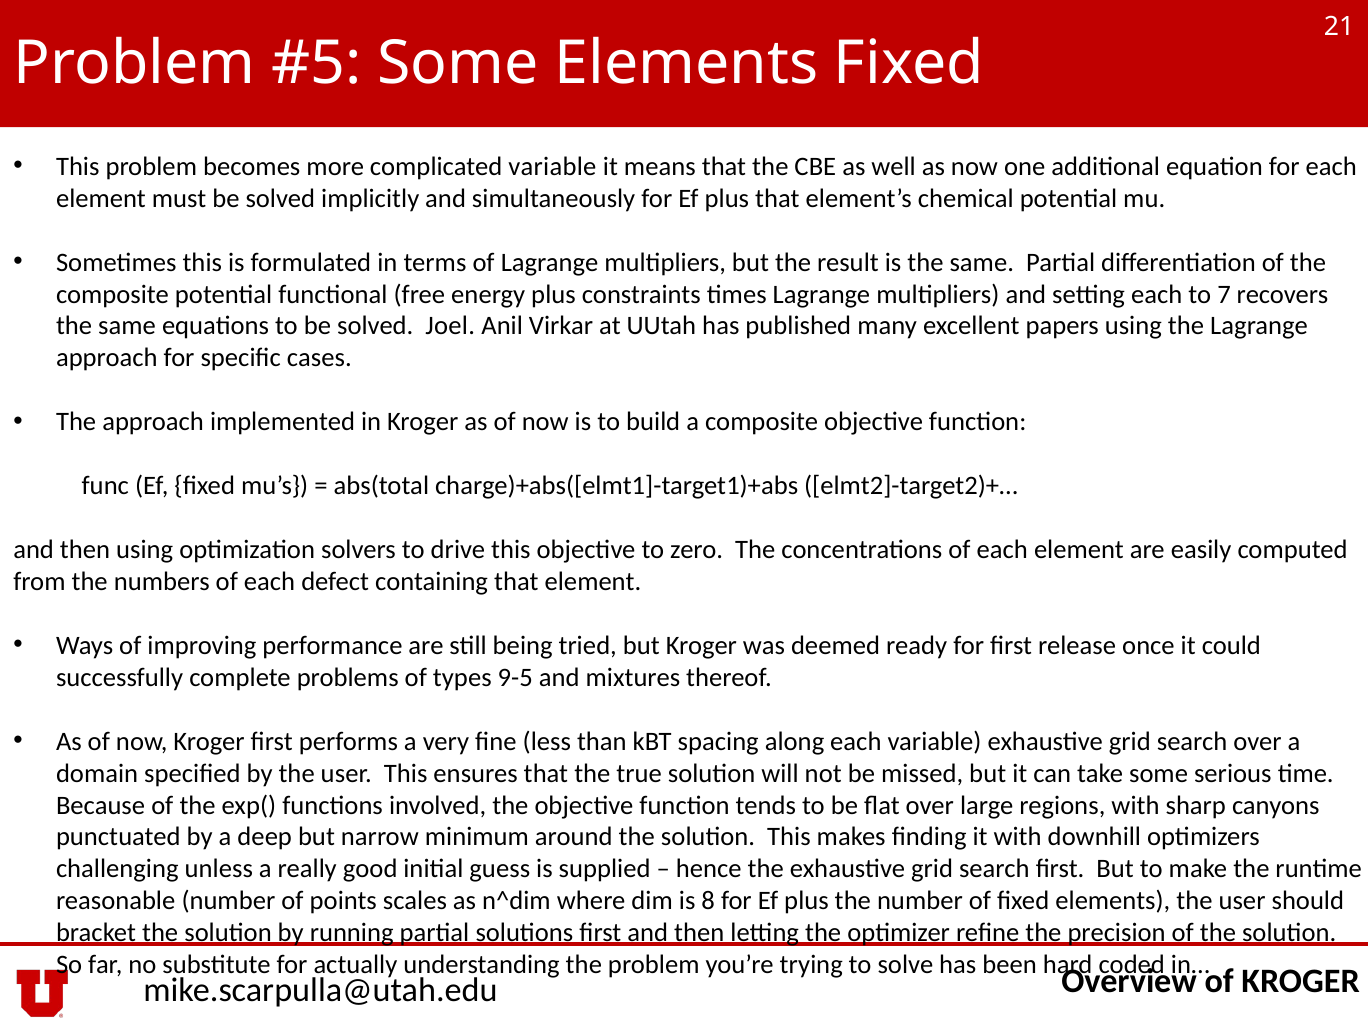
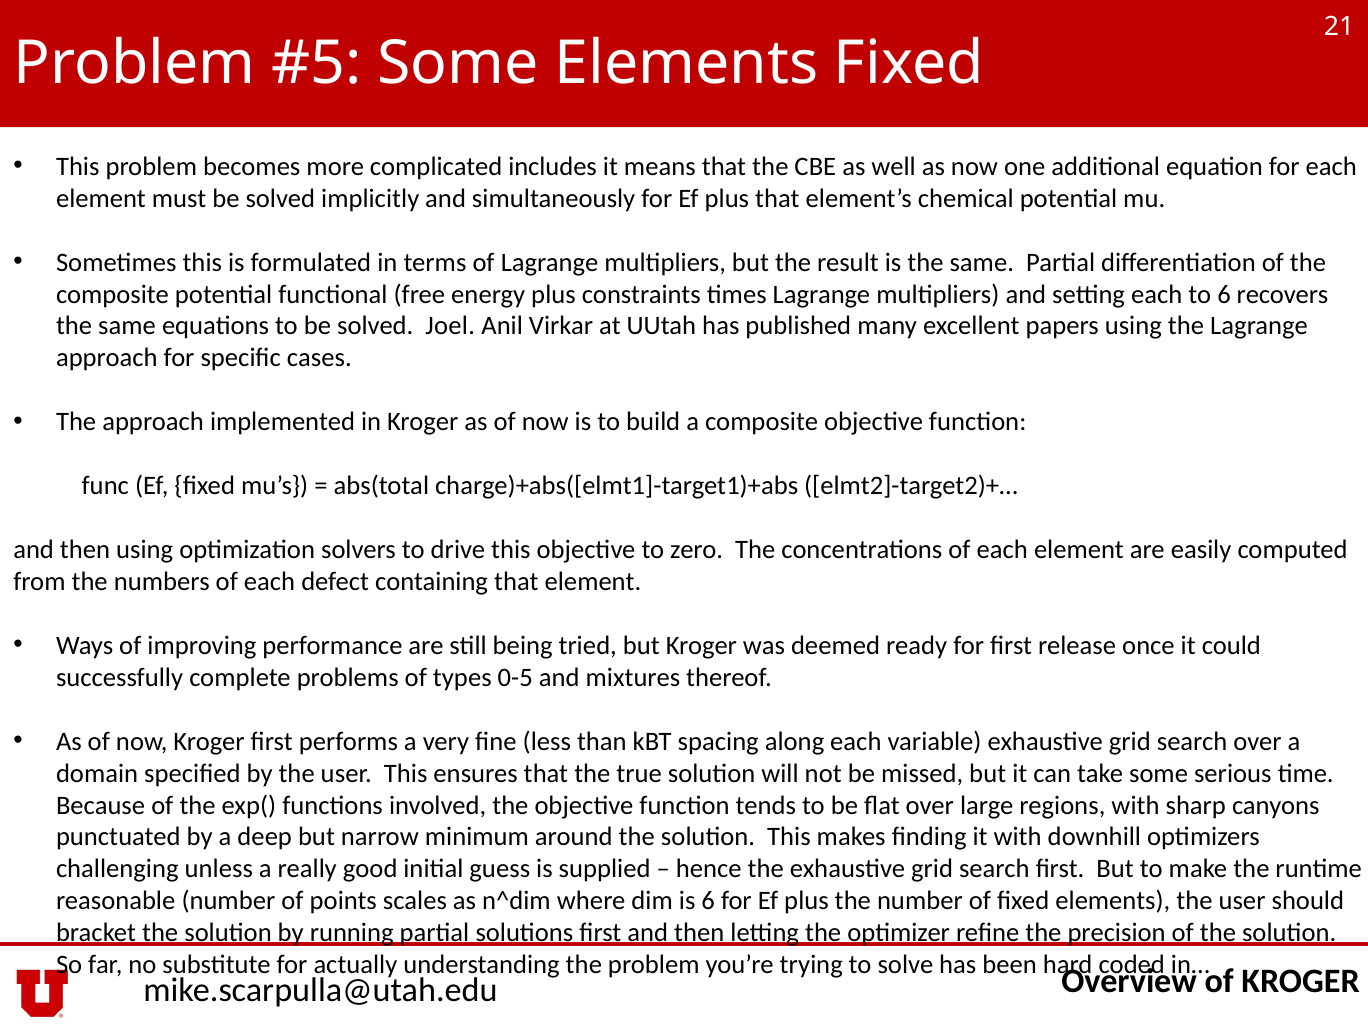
complicated variable: variable -> includes
to 7: 7 -> 6
9-5: 9-5 -> 0-5
is 8: 8 -> 6
